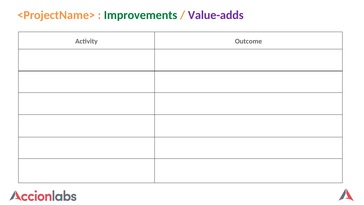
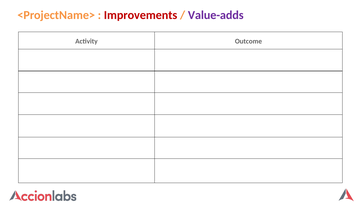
Improvements colour: green -> red
